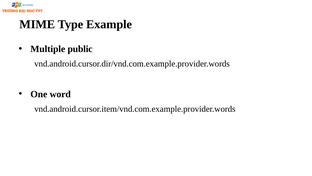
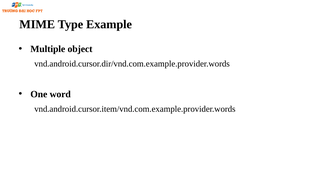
public: public -> object
